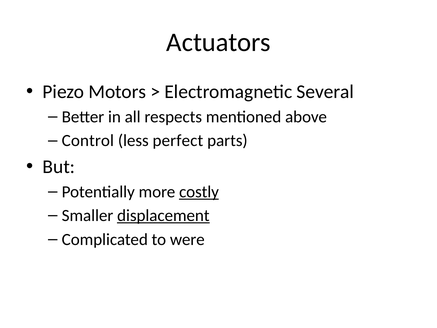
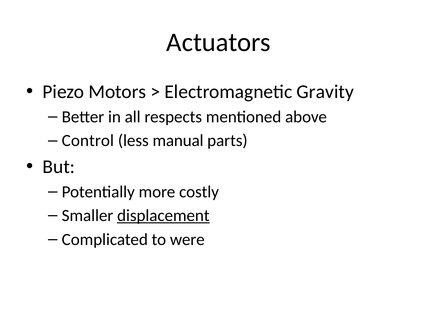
Several: Several -> Gravity
perfect: perfect -> manual
costly underline: present -> none
